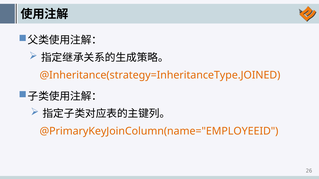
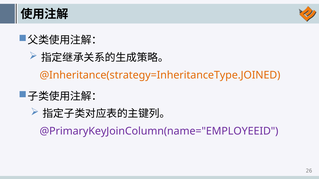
@PrimaryKeyJoinColumn(name="EMPLOYEEID colour: orange -> purple
